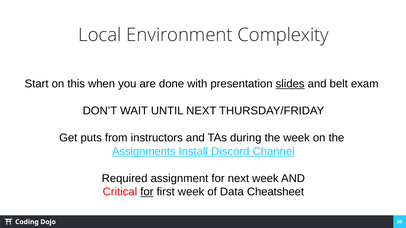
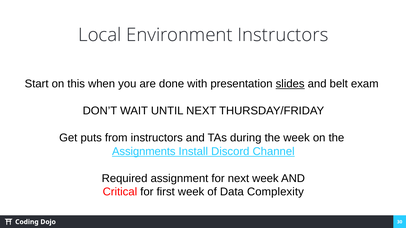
Environment Complexity: Complexity -> Instructors
for at (147, 192) underline: present -> none
Cheatsheet: Cheatsheet -> Complexity
